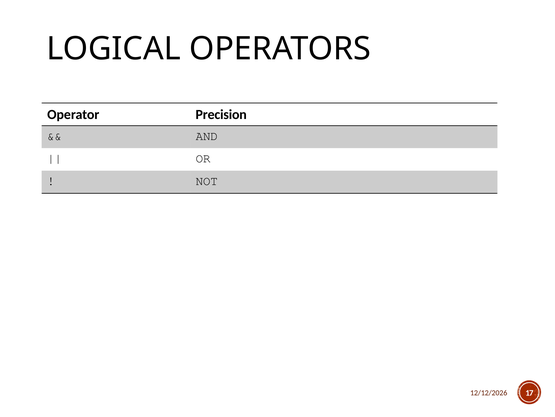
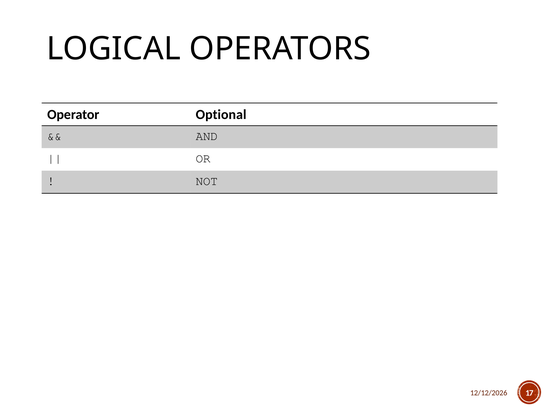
Precision: Precision -> Optional
